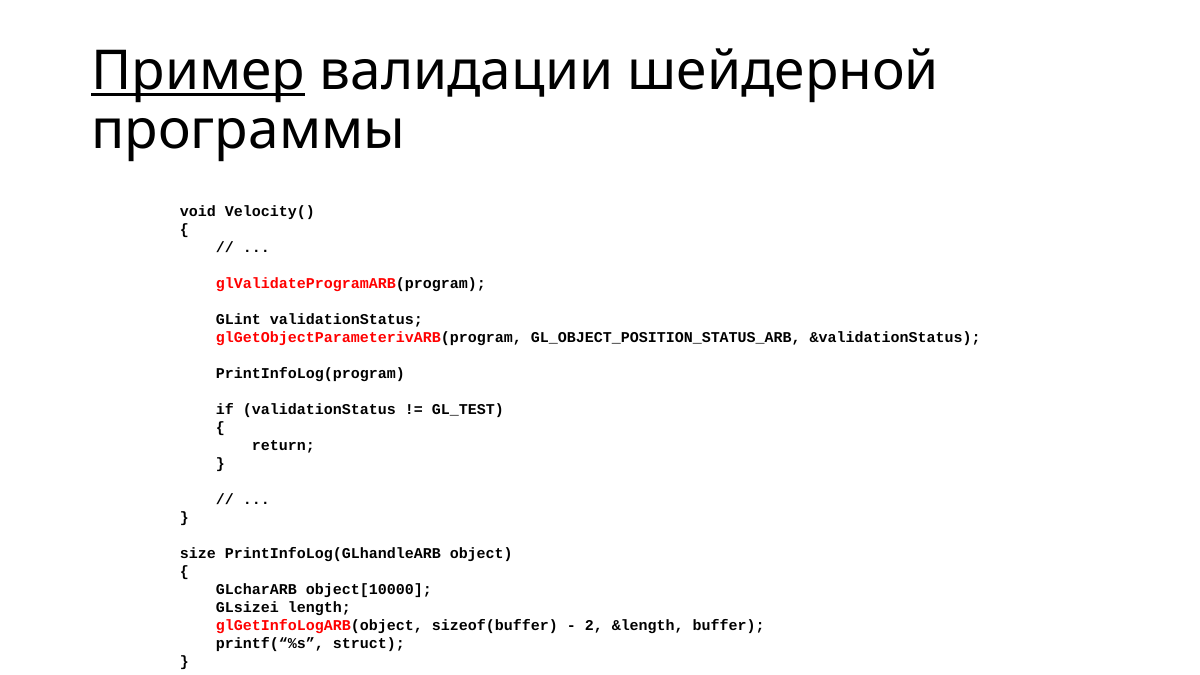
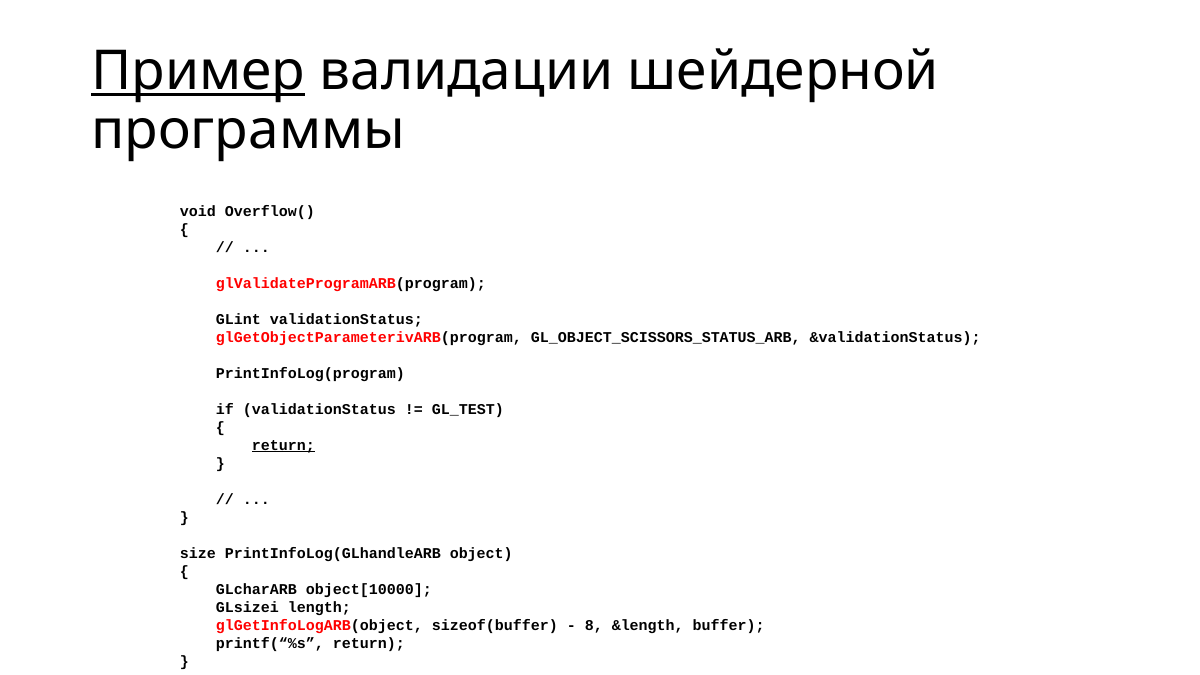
Velocity(: Velocity( -> Overflow(
GL_OBJECT_POSITION_STATUS_ARB: GL_OBJECT_POSITION_STATUS_ARB -> GL_OBJECT_SCISSORS_STATUS_ARB
return at (283, 445) underline: none -> present
2: 2 -> 8
printf(“%s struct: struct -> return
